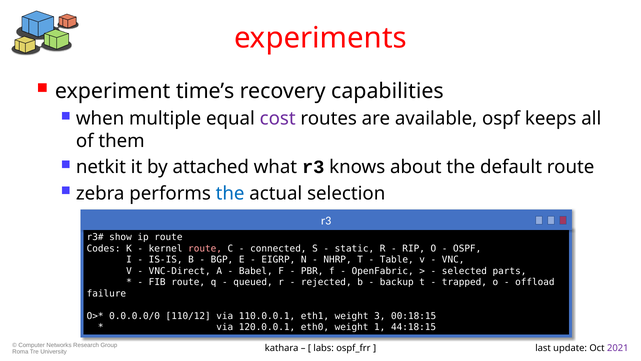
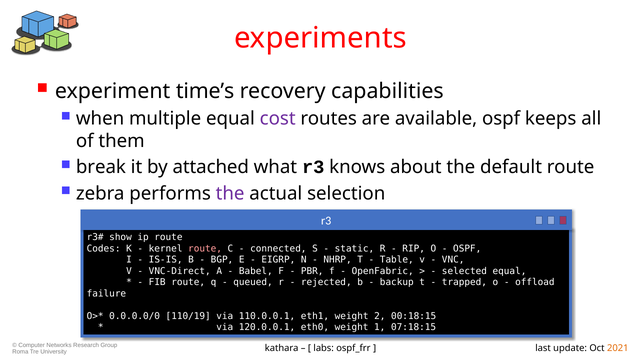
netkit: netkit -> break
the at (230, 193) colour: blue -> purple
selected parts: parts -> equal
110/12: 110/12 -> 110/19
3: 3 -> 2
44:18:15: 44:18:15 -> 07:18:15
2021 colour: purple -> orange
